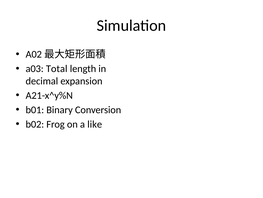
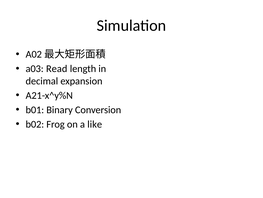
Total: Total -> Read
